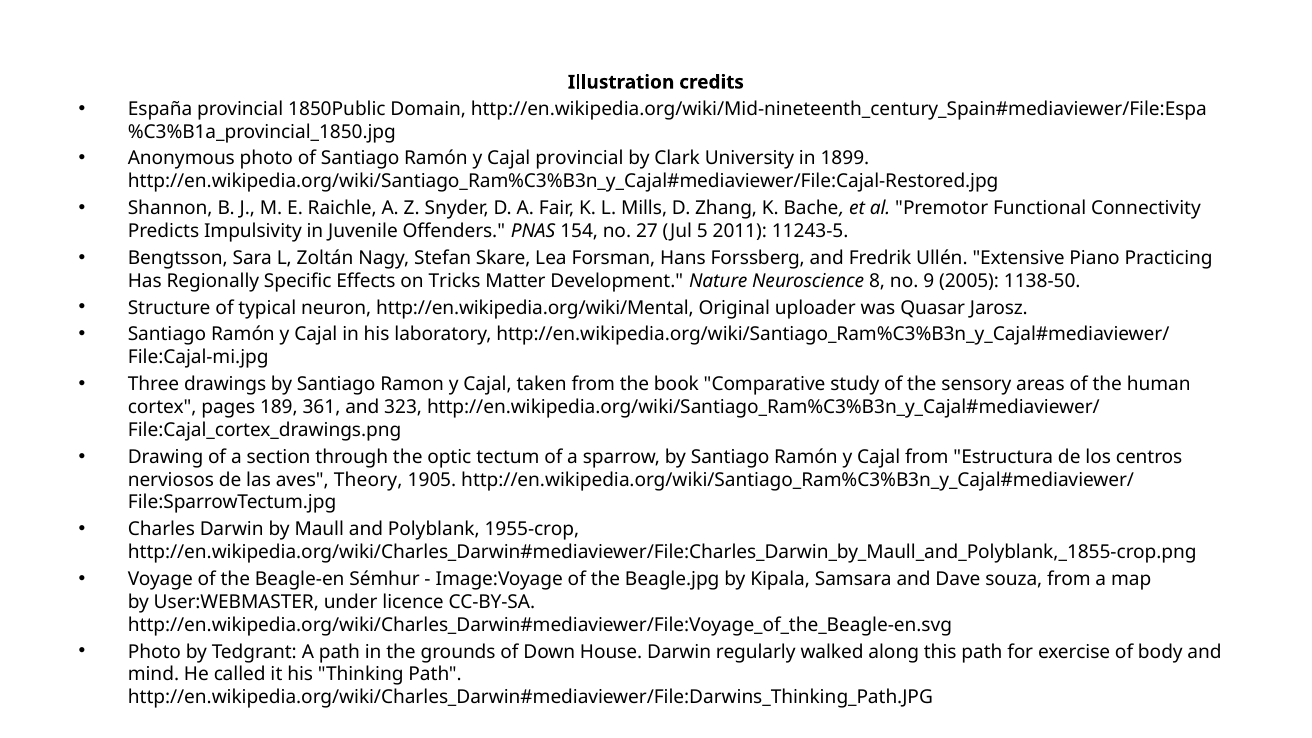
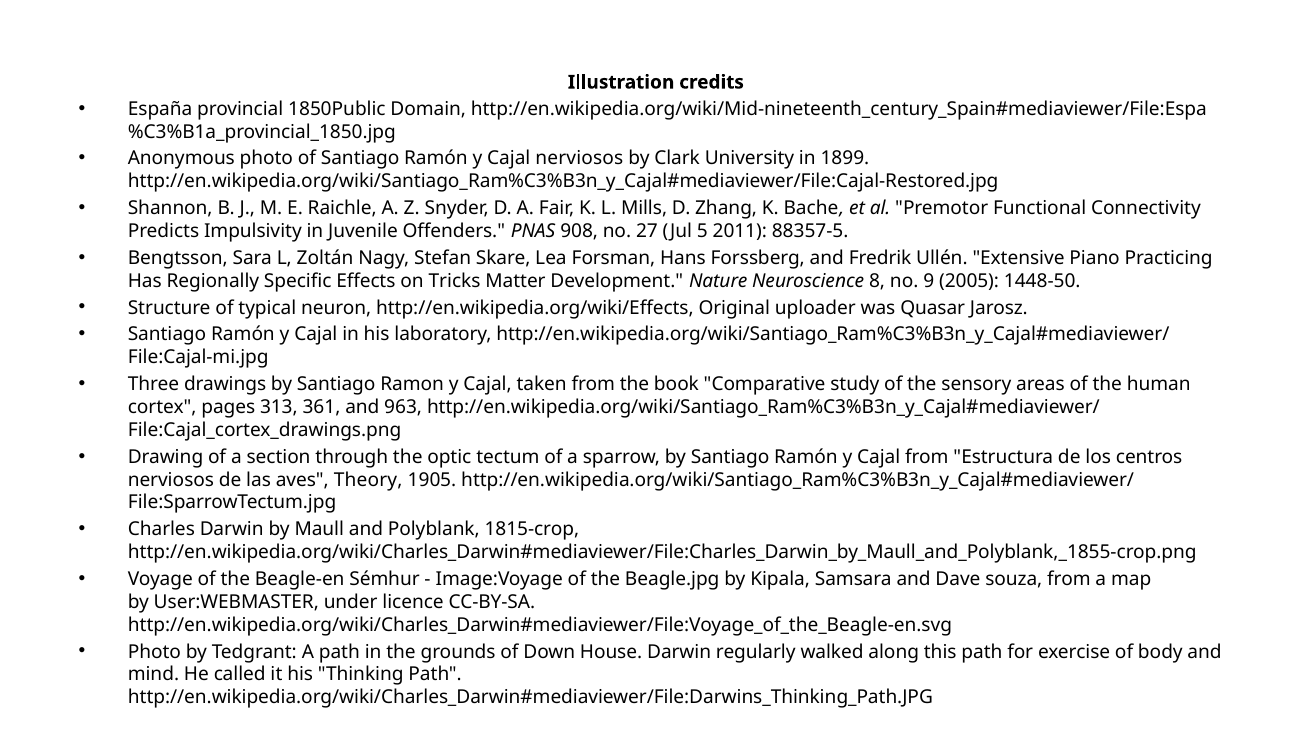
Cajal provincial: provincial -> nerviosos
154: 154 -> 908
11243-5: 11243-5 -> 88357-5
1138-50: 1138-50 -> 1448-50
http://en.wikipedia.org/wiki/Mental: http://en.wikipedia.org/wiki/Mental -> http://en.wikipedia.org/wiki/Effects
189: 189 -> 313
323: 323 -> 963
1955-crop: 1955-crop -> 1815-crop
